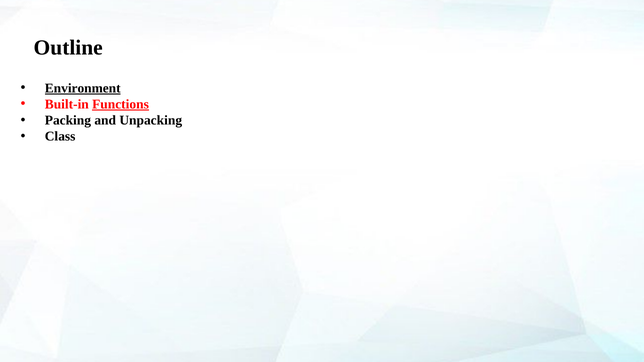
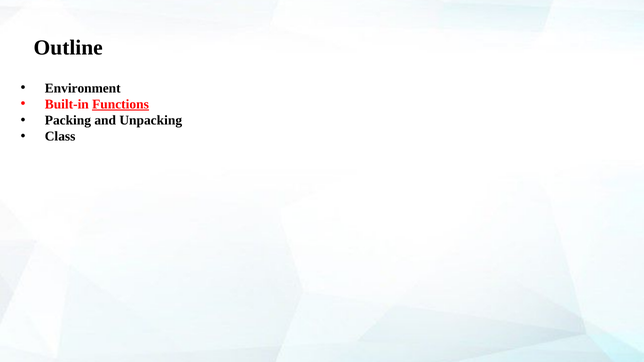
Environment underline: present -> none
